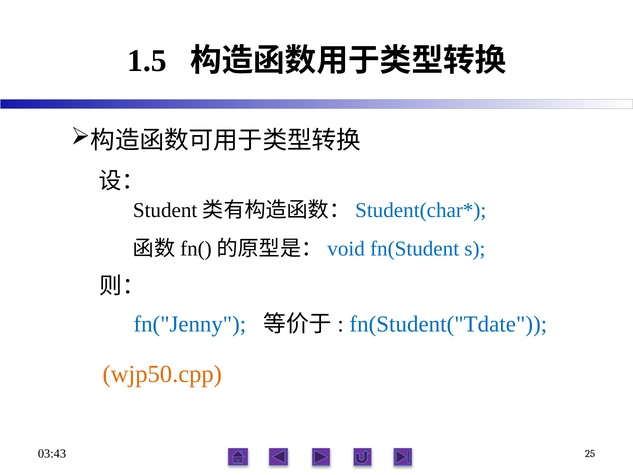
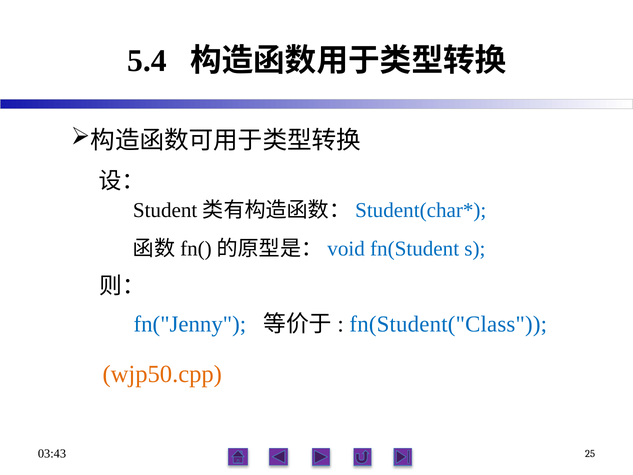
1.5: 1.5 -> 5.4
fn(Student("Tdate: fn(Student("Tdate -> fn(Student("Class
